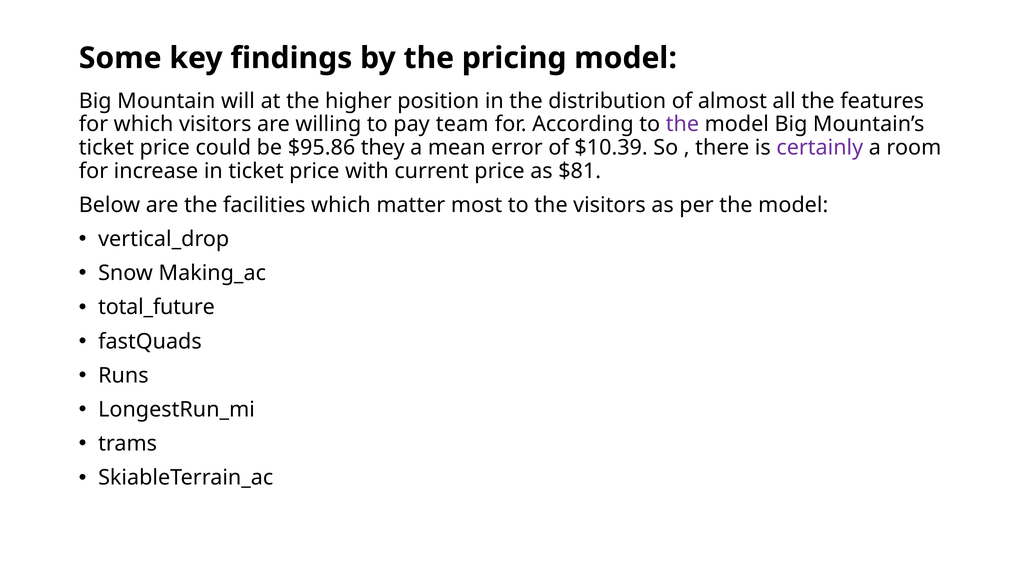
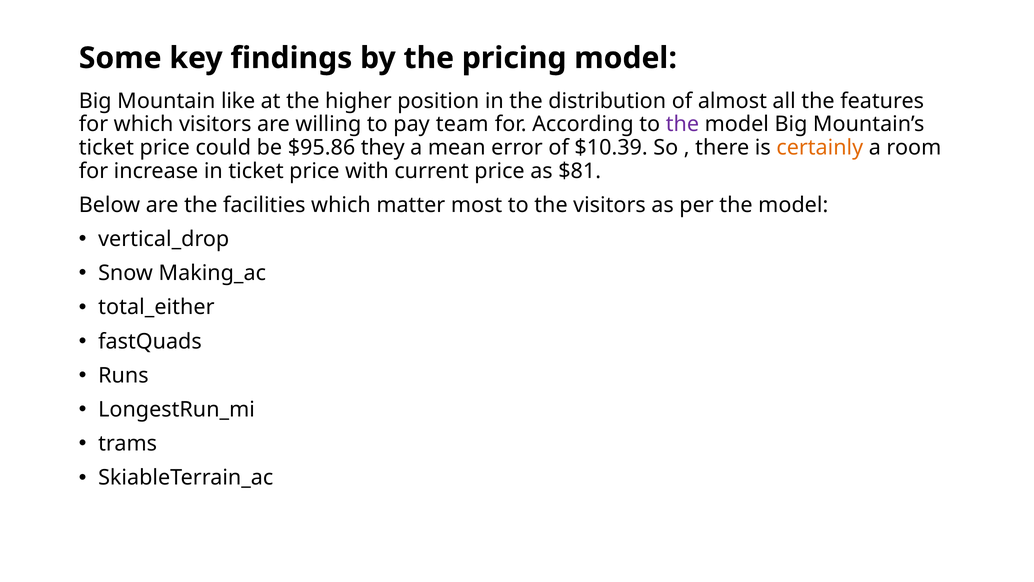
will: will -> like
certainly colour: purple -> orange
total_future: total_future -> total_either
